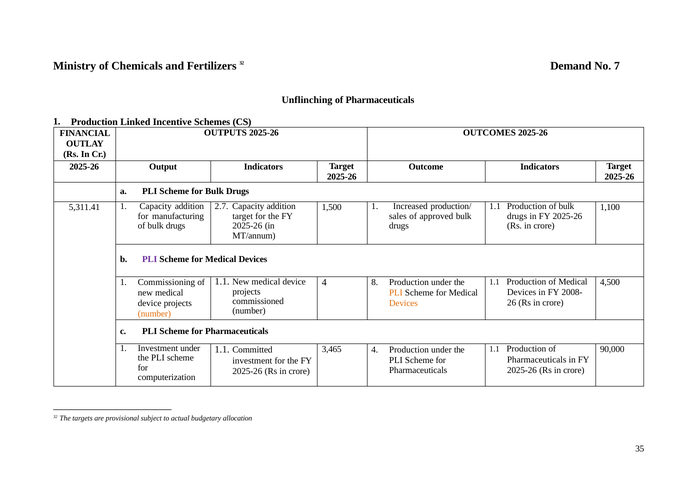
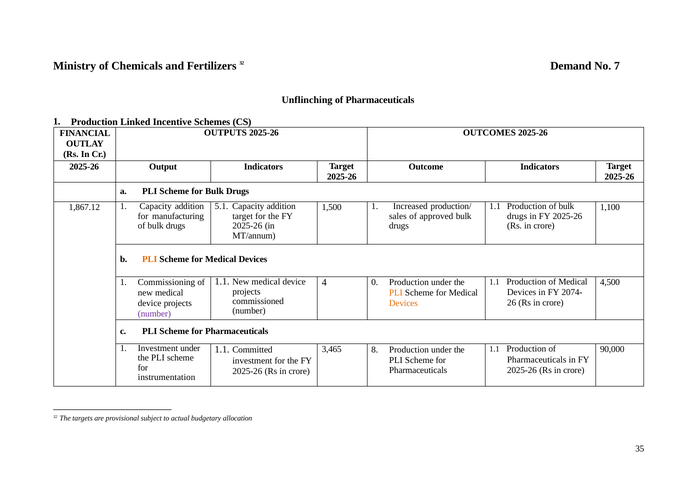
2.7: 2.7 -> 5.1
5,311.41: 5,311.41 -> 1,867.12
PLI at (150, 259) colour: purple -> orange
8: 8 -> 0
2008-: 2008- -> 2074-
number at (154, 314) colour: orange -> purple
3,465 4: 4 -> 8
computerization: computerization -> instrumentation
